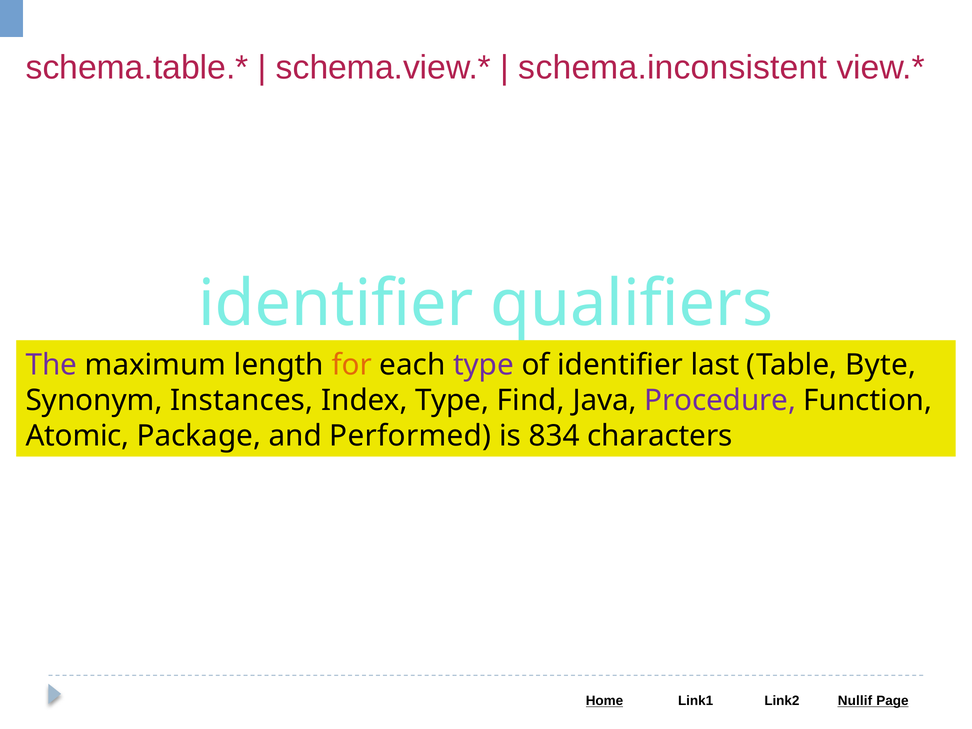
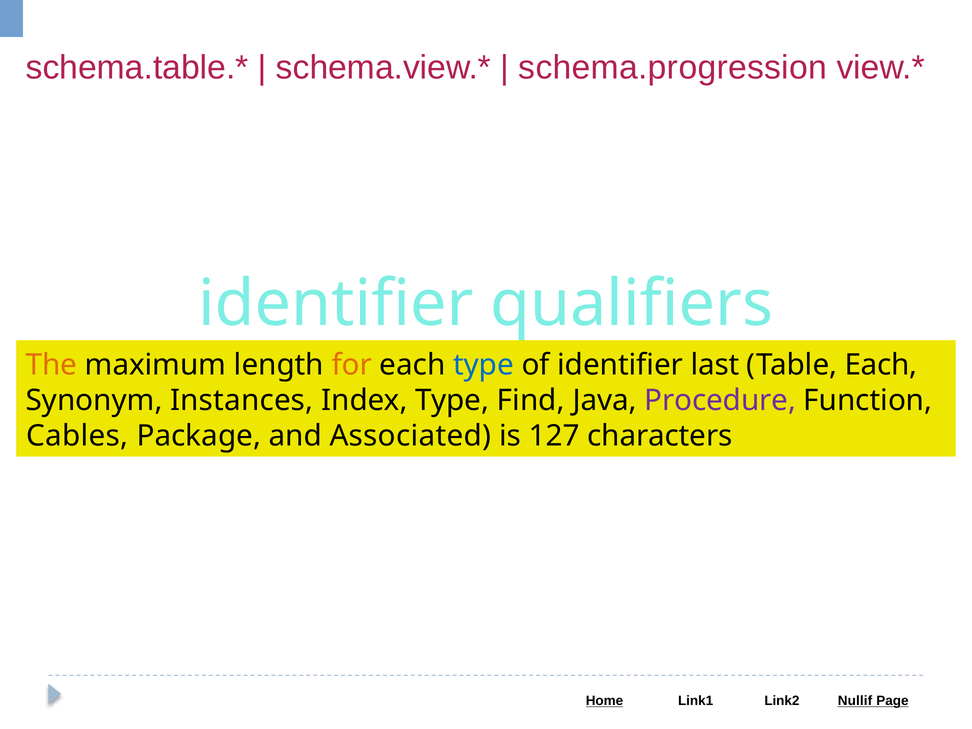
schema.inconsistent: schema.inconsistent -> schema.progression
The colour: purple -> orange
type at (484, 365) colour: purple -> blue
Table Byte: Byte -> Each
Atomic: Atomic -> Cables
Performed: Performed -> Associated
834: 834 -> 127
